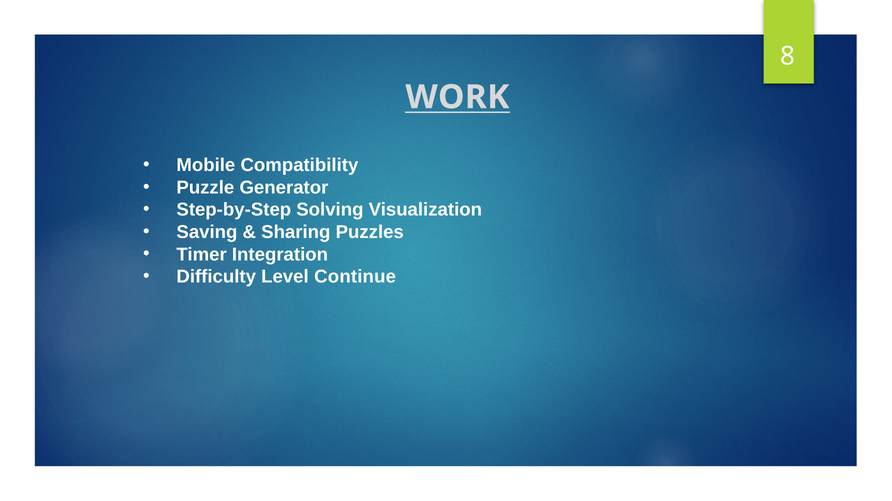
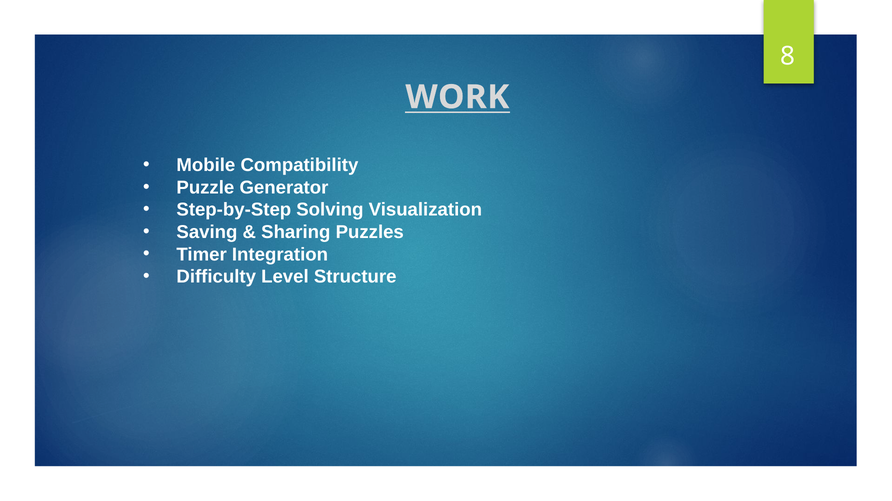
Continue: Continue -> Structure
